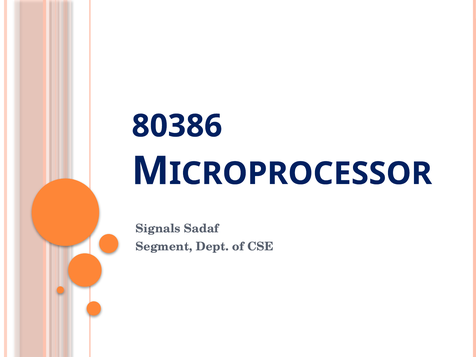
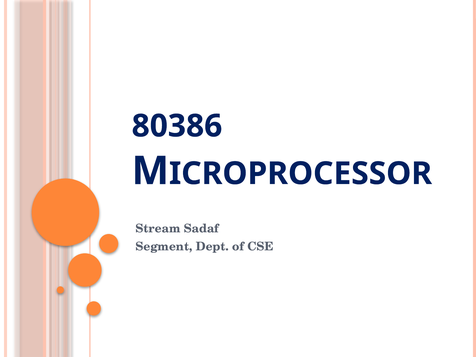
Signals: Signals -> Stream
